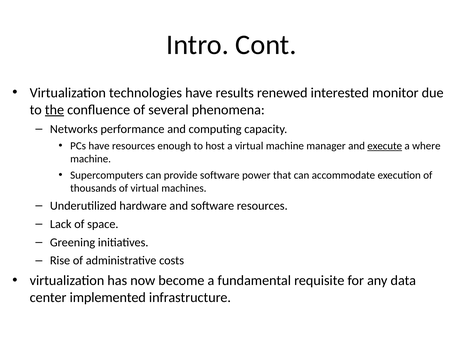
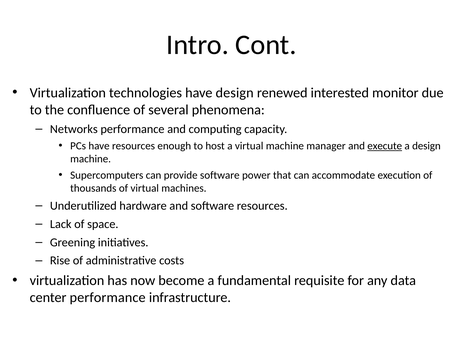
have results: results -> design
the underline: present -> none
a where: where -> design
center implemented: implemented -> performance
